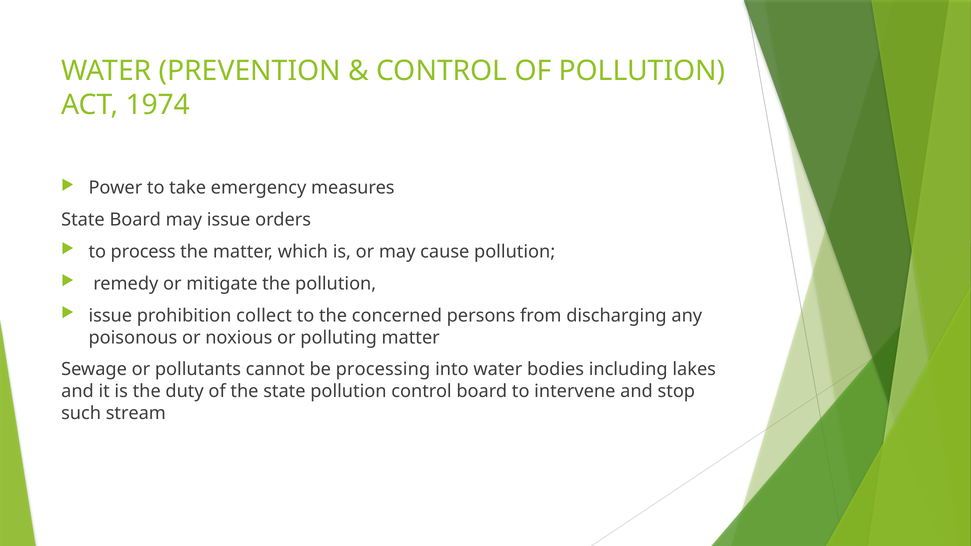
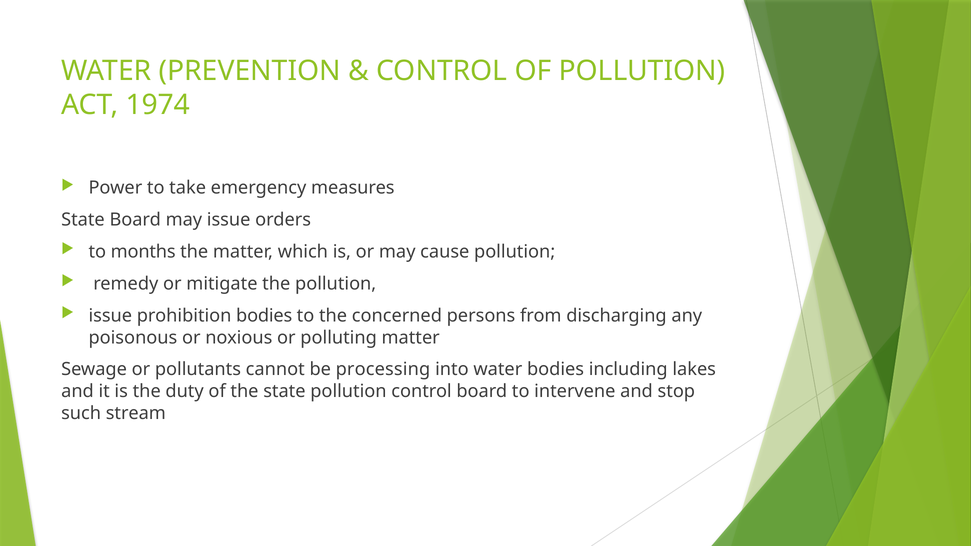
process: process -> months
prohibition collect: collect -> bodies
